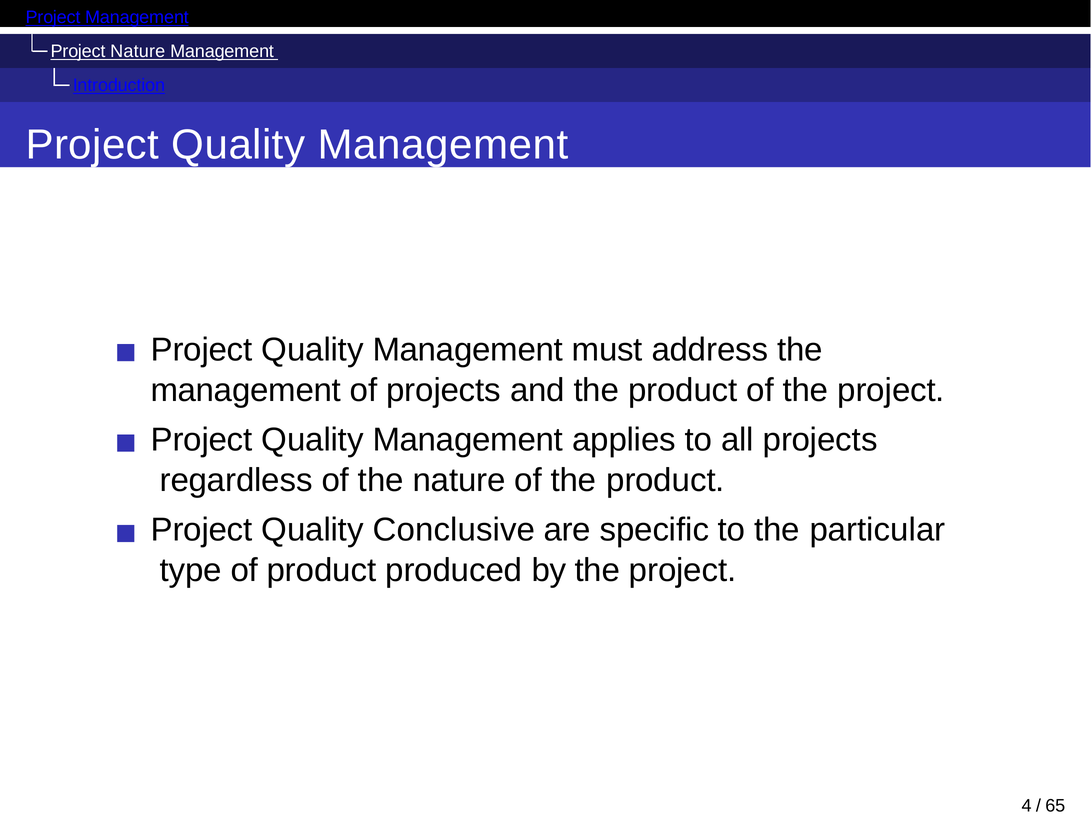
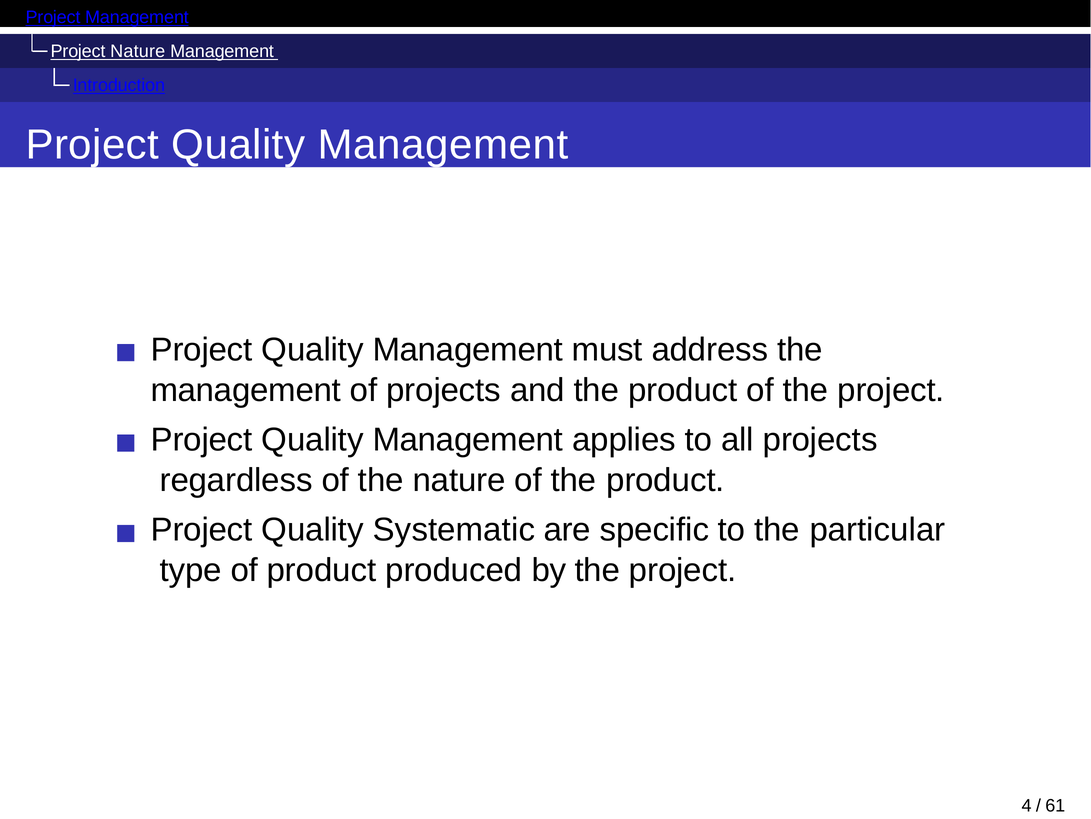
Conclusive: Conclusive -> Systematic
65: 65 -> 61
